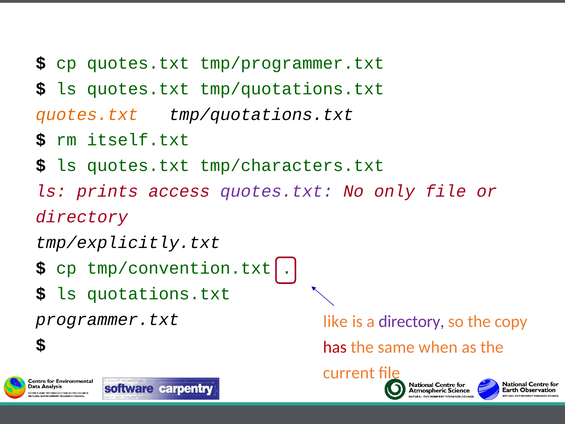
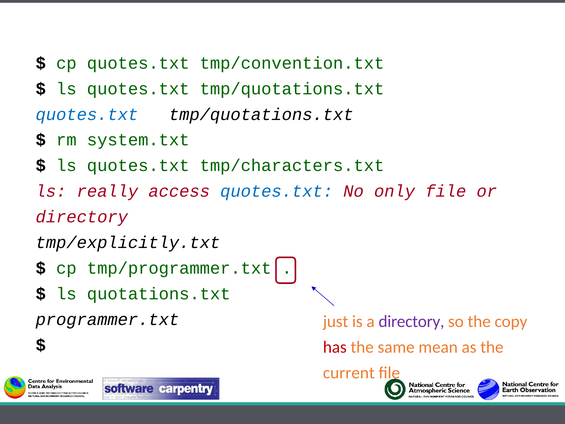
tmp/programmer.txt: tmp/programmer.txt -> tmp/convention.txt
quotes.txt at (87, 114) colour: orange -> blue
itself.txt: itself.txt -> system.txt
prints: prints -> really
quotes.txt at (277, 191) colour: purple -> blue
tmp/convention.txt: tmp/convention.txt -> tmp/programmer.txt
like: like -> just
when: when -> mean
